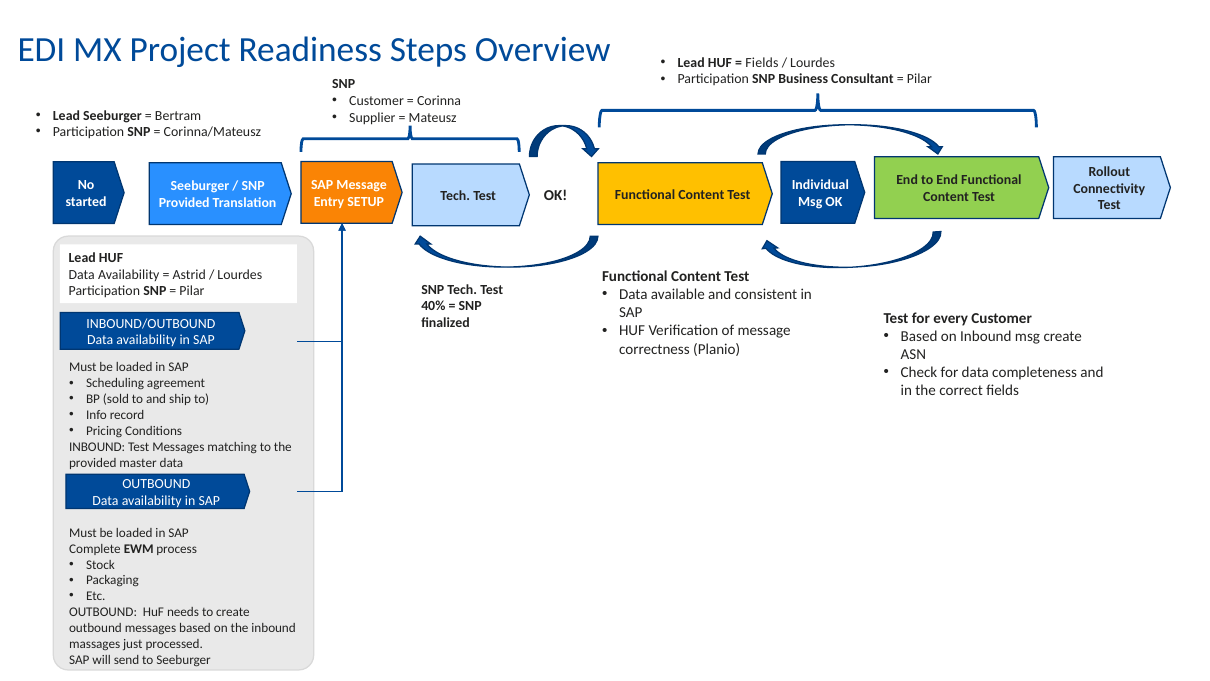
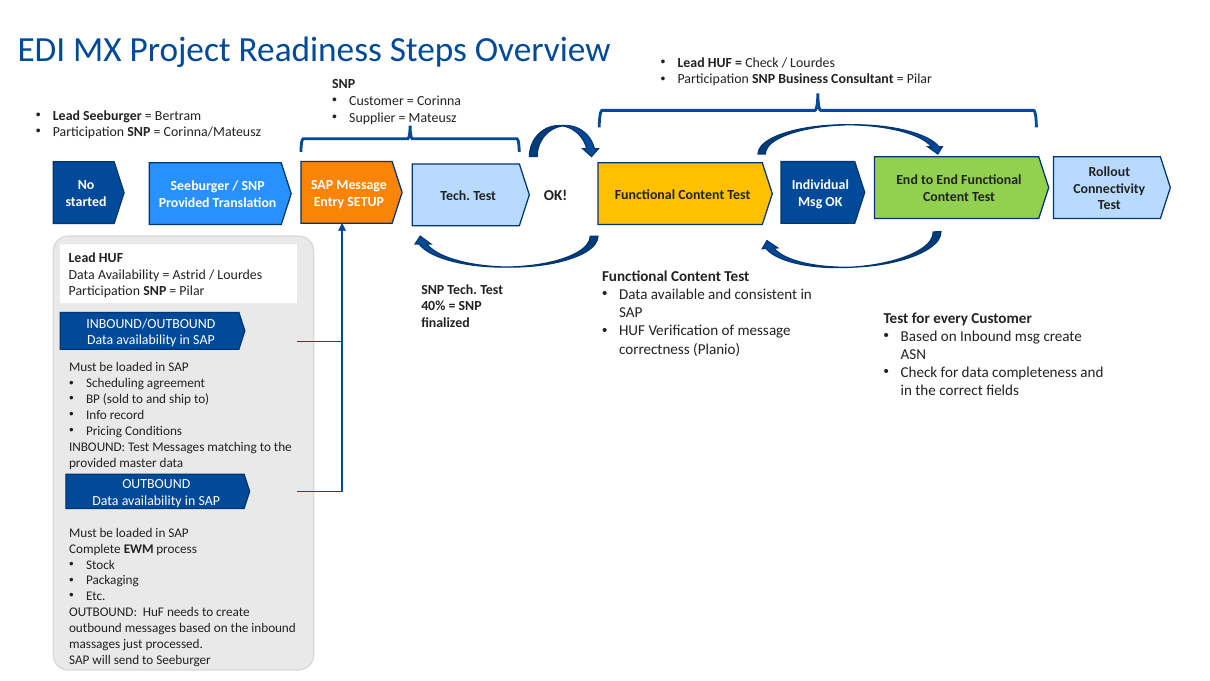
Fields at (762, 63): Fields -> Check
